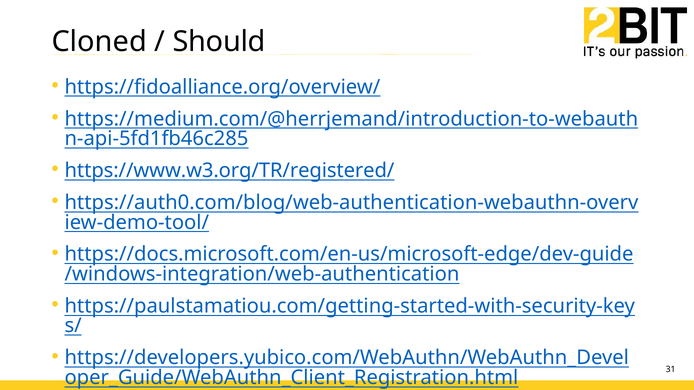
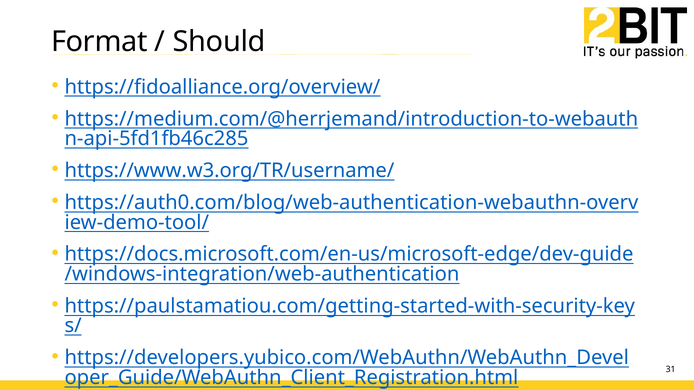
Cloned: Cloned -> Format
https://www.w3.org/TR/registered/: https://www.w3.org/TR/registered/ -> https://www.w3.org/TR/username/
